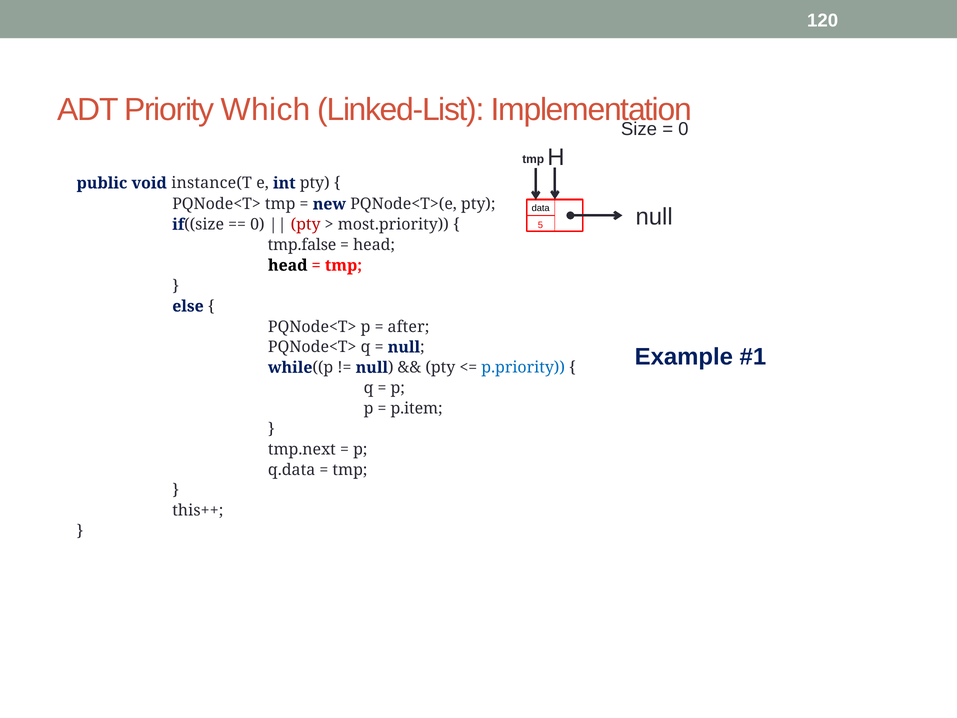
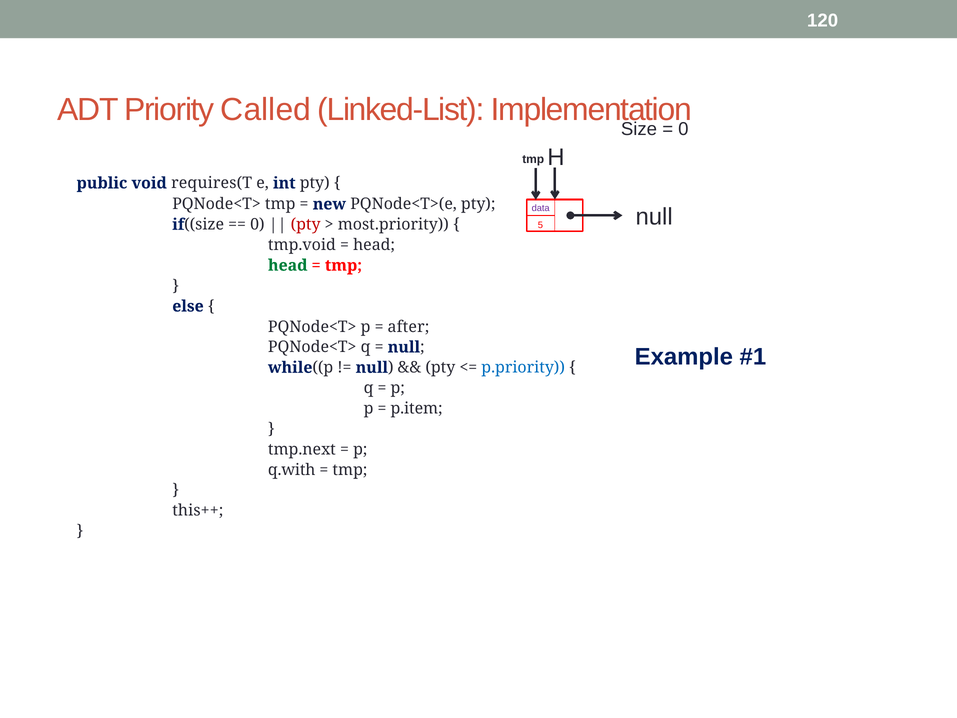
Which: Which -> Called
instance(T: instance(T -> requires(T
data colour: black -> purple
tmp.false: tmp.false -> tmp.void
head at (288, 265) colour: black -> green
q.data: q.data -> q.with
